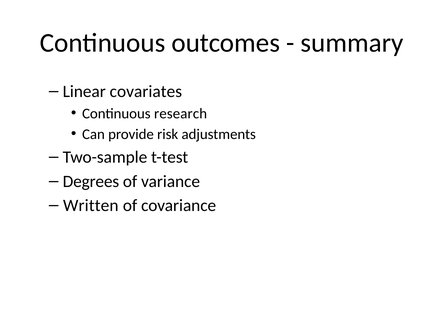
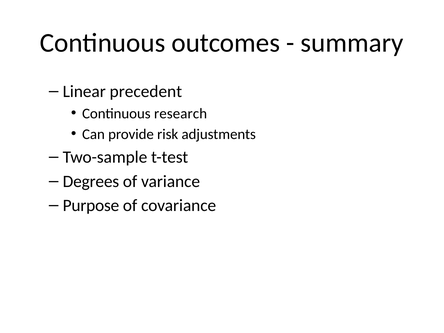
covariates: covariates -> precedent
Written: Written -> Purpose
